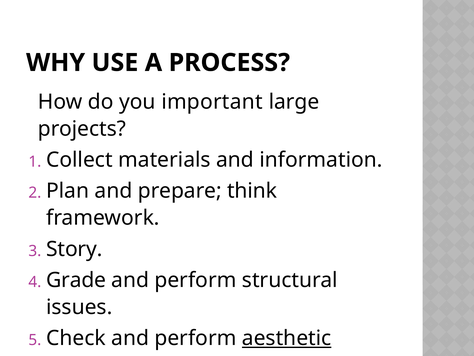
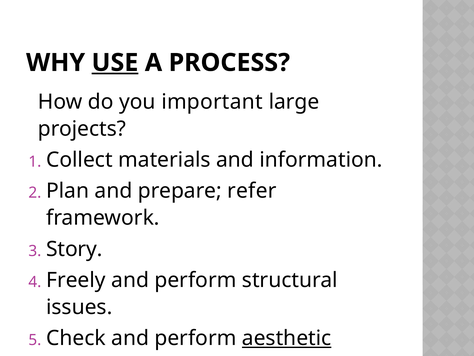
USE underline: none -> present
think: think -> refer
Grade: Grade -> Freely
